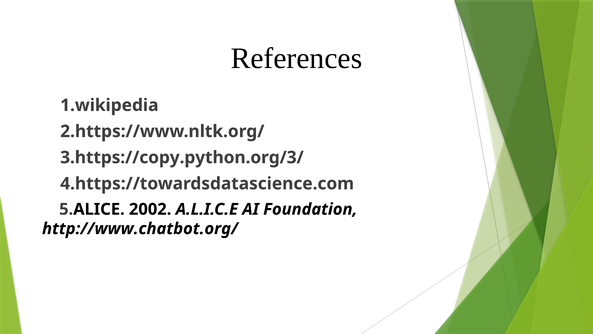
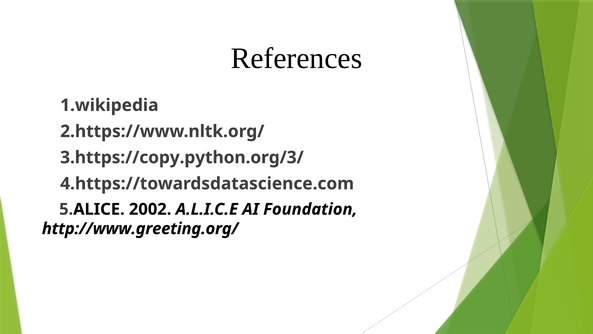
http://www.chatbot.org/: http://www.chatbot.org/ -> http://www.greeting.org/
